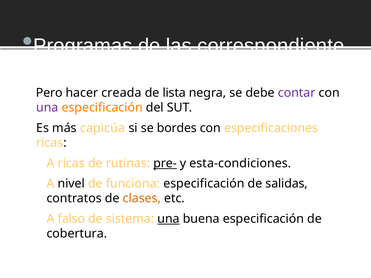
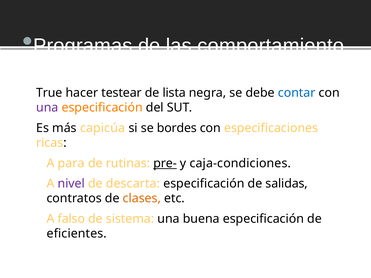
correspondiente: correspondiente -> comportamiento
Pero: Pero -> True
creada: creada -> testear
contar colour: purple -> blue
A ricas: ricas -> para
esta-condiciones: esta-condiciones -> caja-condiciones
nivel colour: black -> purple
funciona: funciona -> descarta
una at (169, 219) underline: present -> none
cobertura: cobertura -> eficientes
